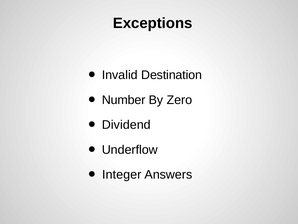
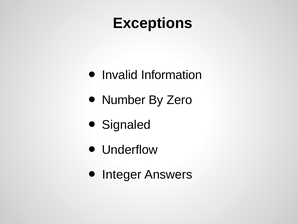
Destination: Destination -> Information
Dividend: Dividend -> Signaled
